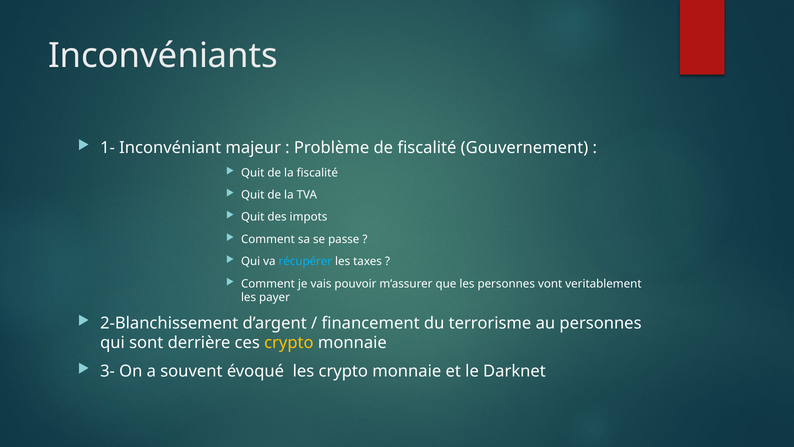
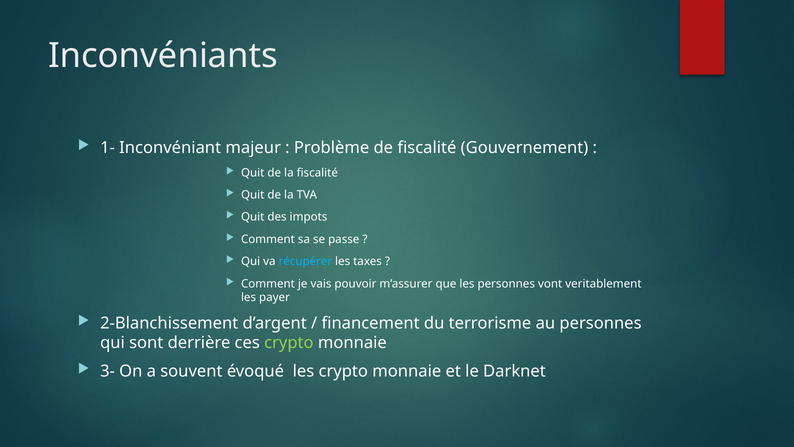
crypto at (289, 343) colour: yellow -> light green
